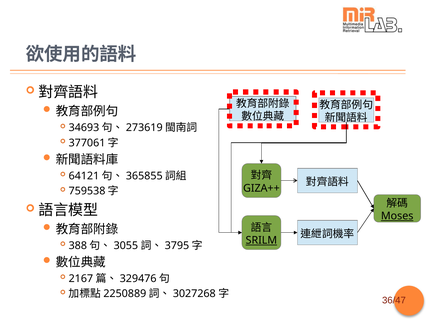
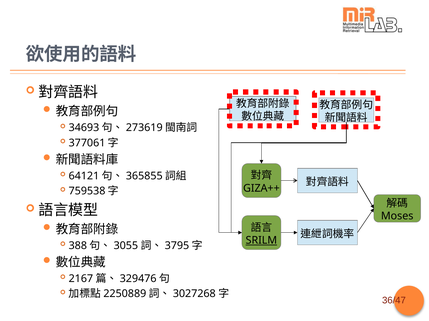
Moses underline: present -> none
